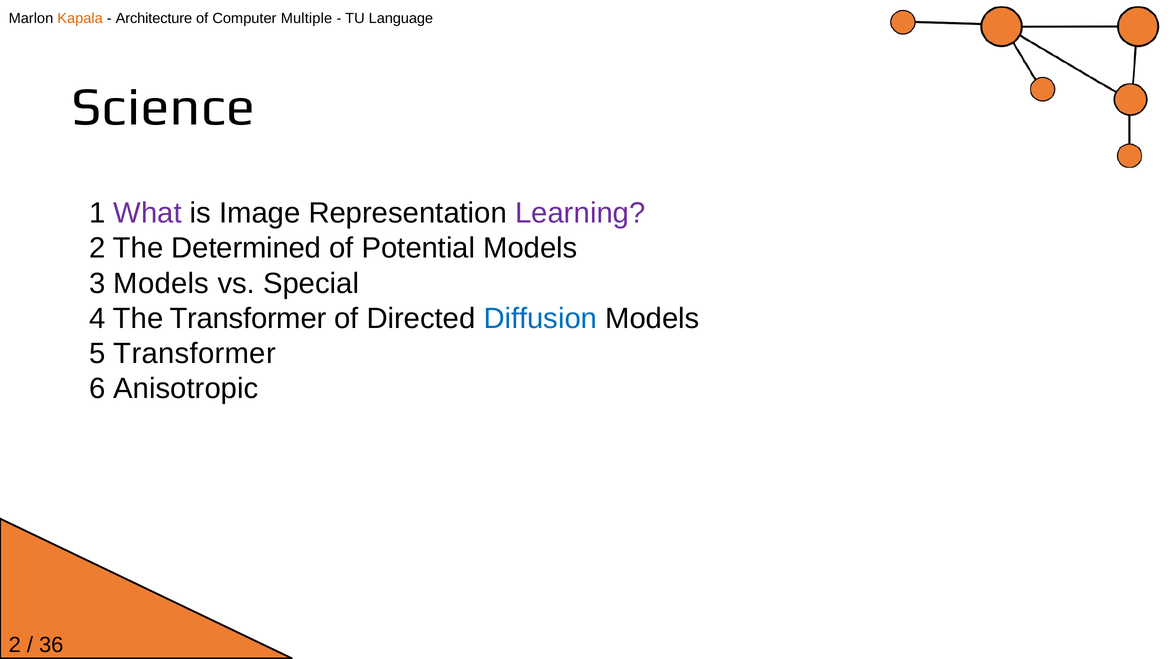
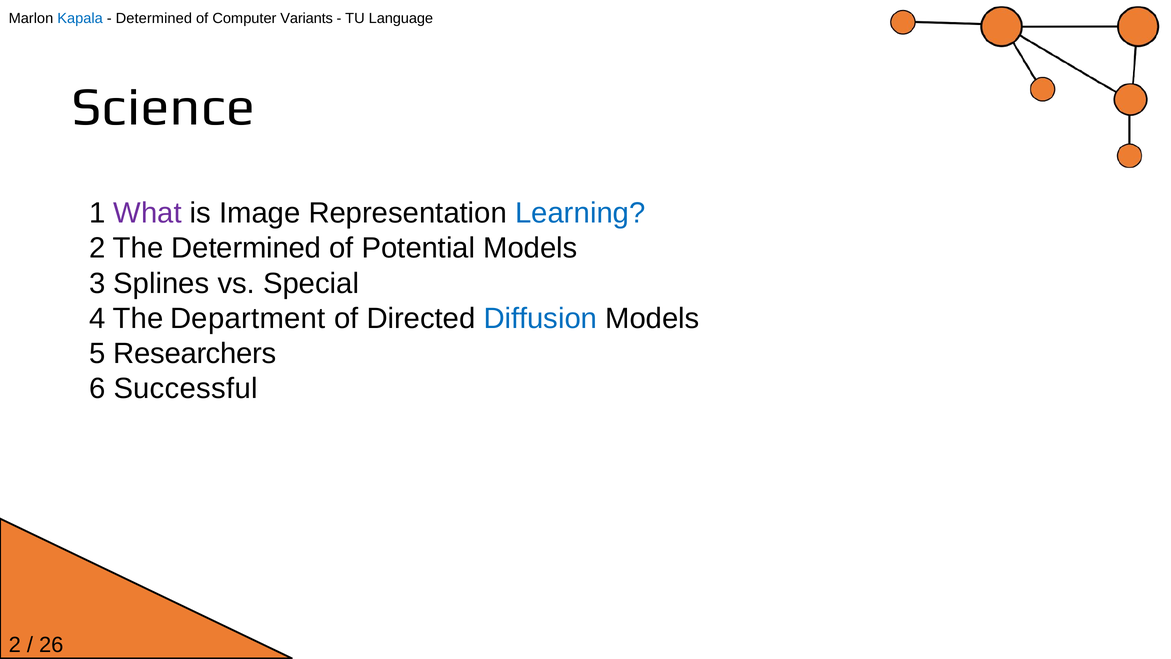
Kapala colour: orange -> blue
Architecture at (154, 19): Architecture -> Determined
Multiple: Multiple -> Variants
Learning colour: purple -> blue
3 Models: Models -> Splines
The Transformer: Transformer -> Department
5 Transformer: Transformer -> Researchers
Anisotropic: Anisotropic -> Successful
36: 36 -> 26
